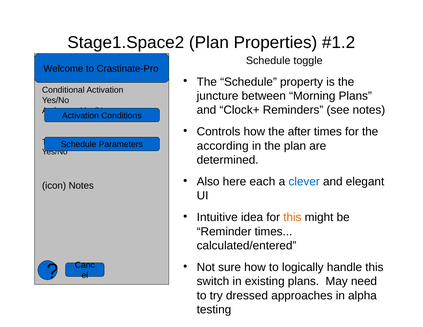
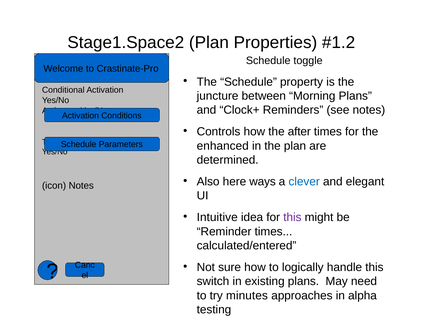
according: according -> enhanced
each: each -> ways
this at (292, 217) colour: orange -> purple
dressed: dressed -> minutes
